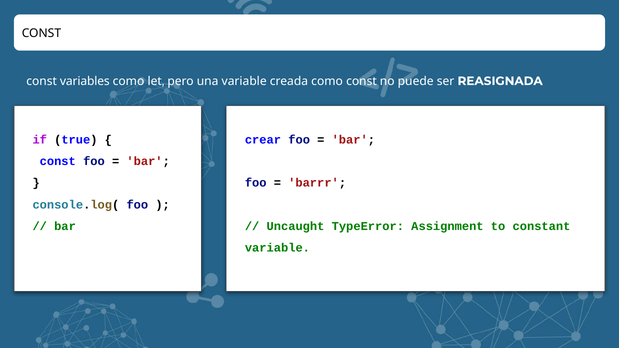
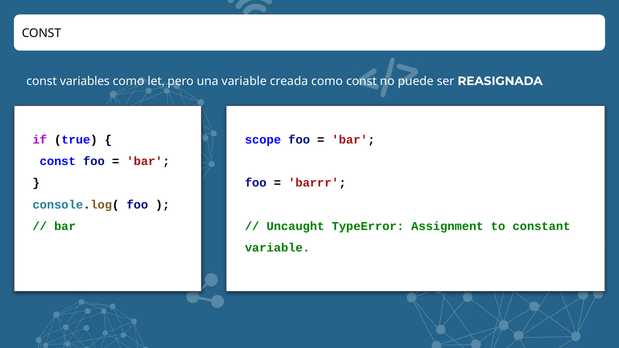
crear: crear -> scope
